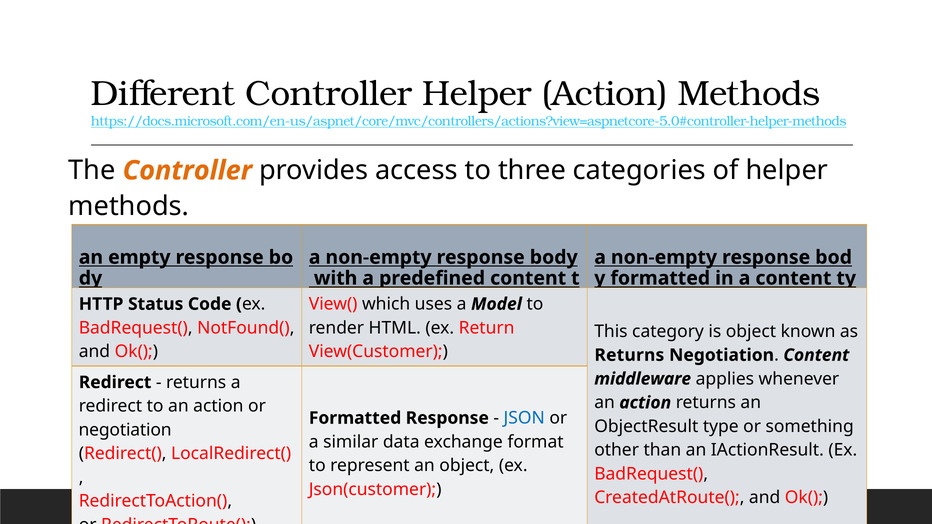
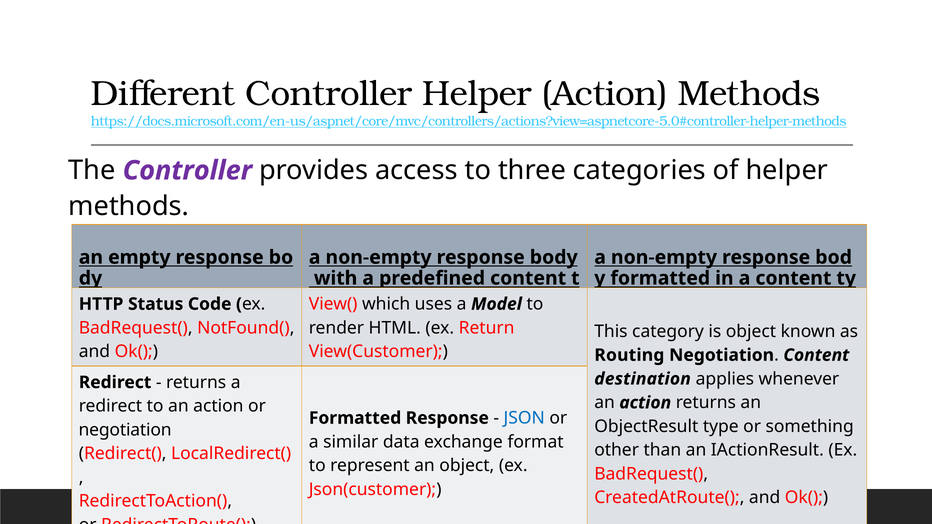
Controller at (187, 171) colour: orange -> purple
Returns at (629, 355): Returns -> Routing
middleware: middleware -> destination
